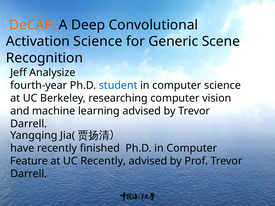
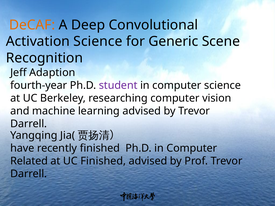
Analysize: Analysize -> Adaption
student colour: blue -> purple
Feature: Feature -> Related
UC Recently: Recently -> Finished
